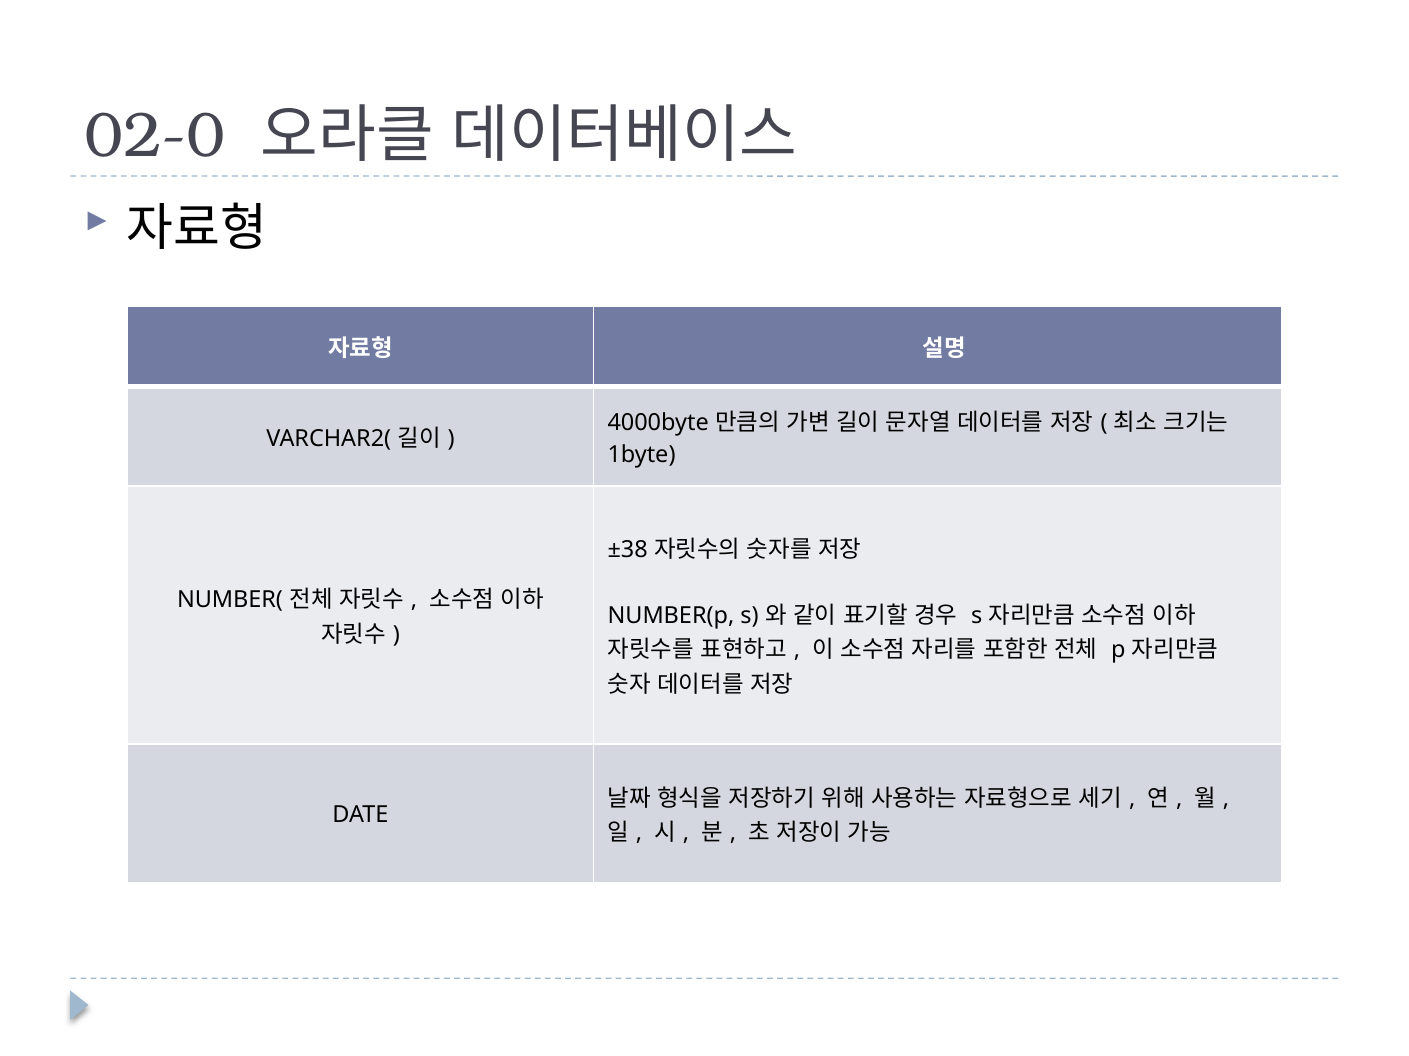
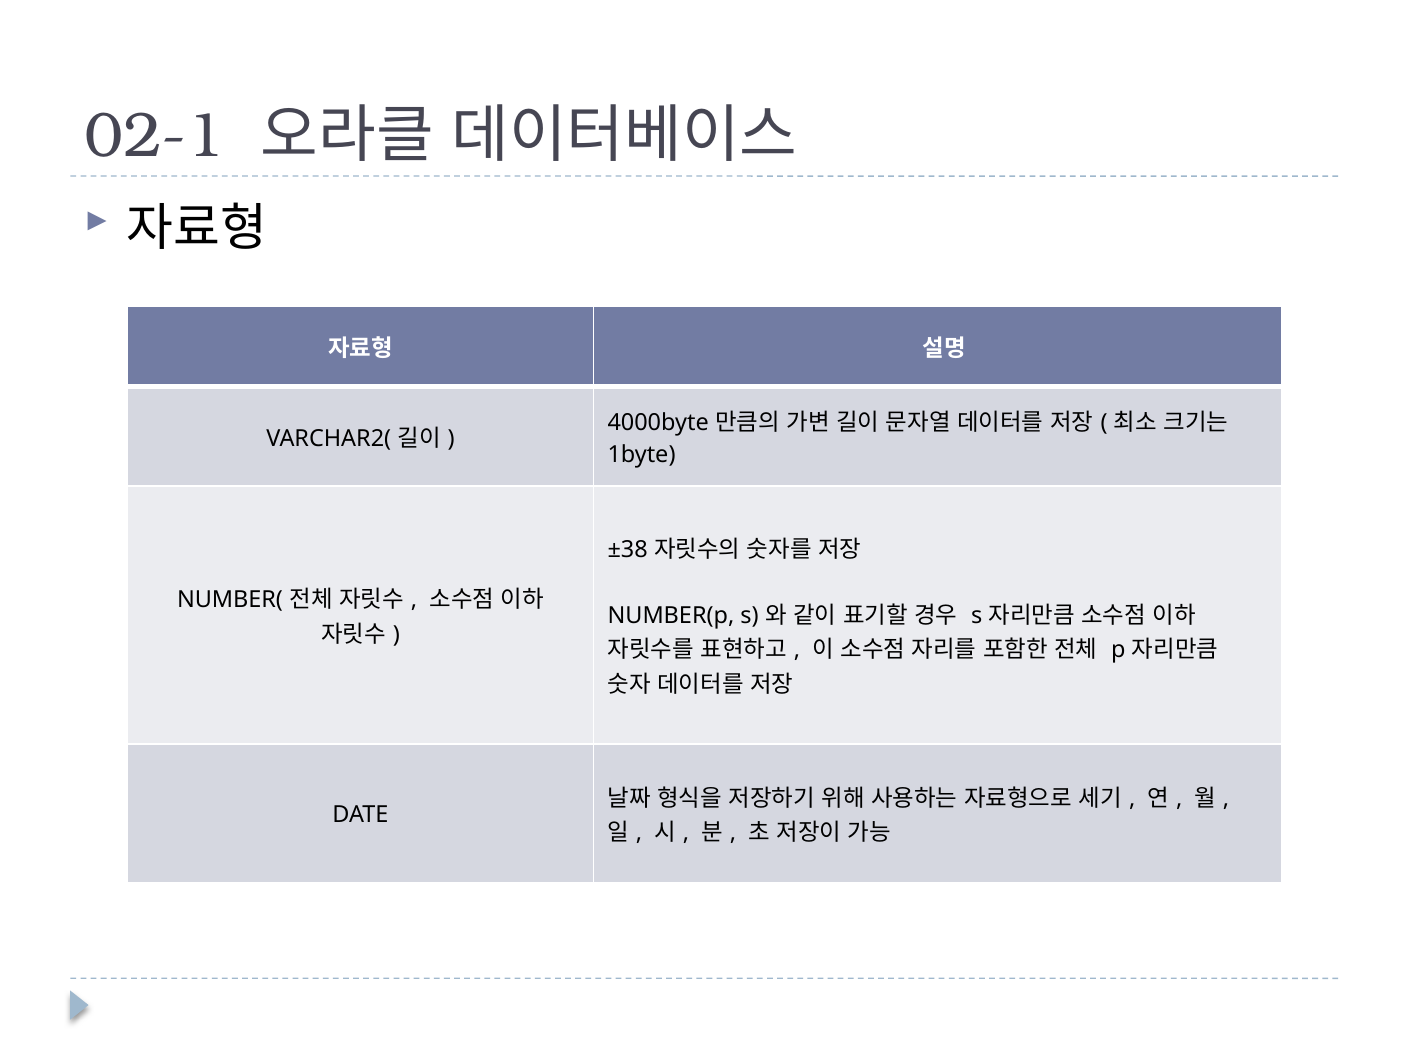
02-0: 02-0 -> 02-1
